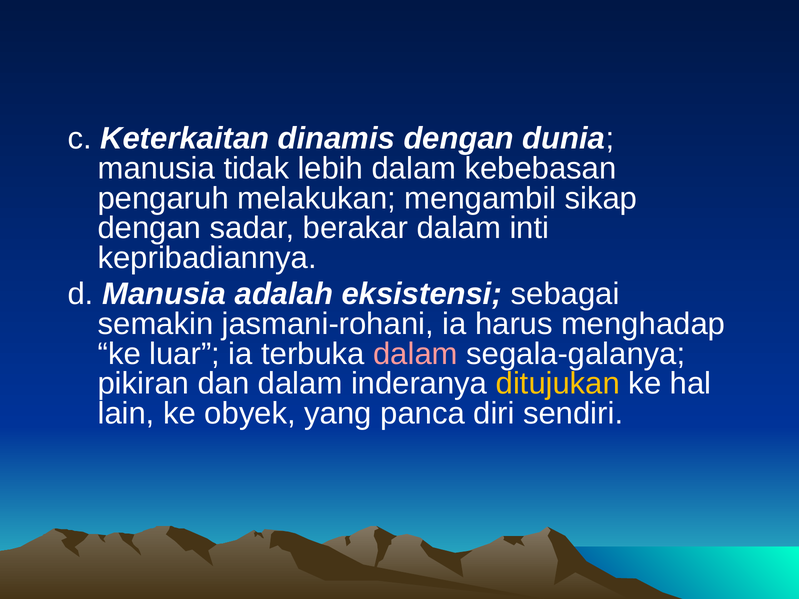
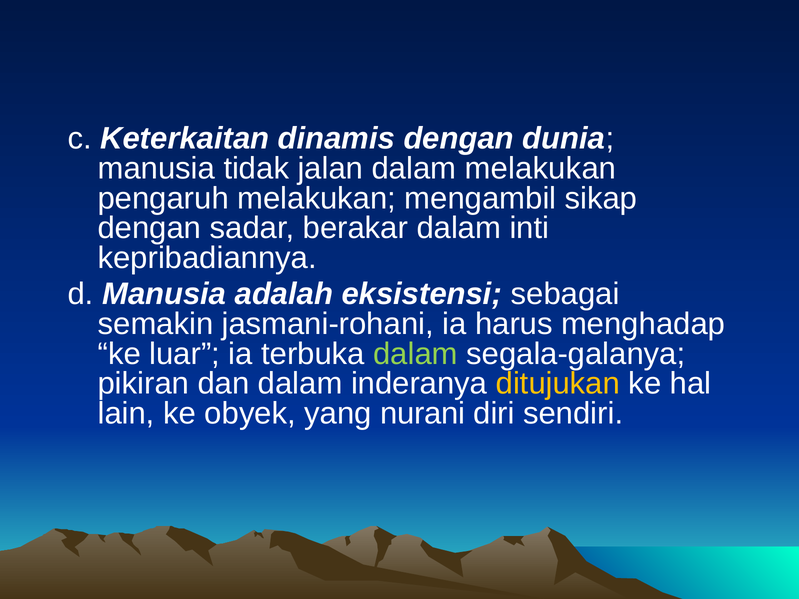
lebih: lebih -> jalan
dalam kebebasan: kebebasan -> melakukan
dalam at (415, 354) colour: pink -> light green
panca: panca -> nurani
